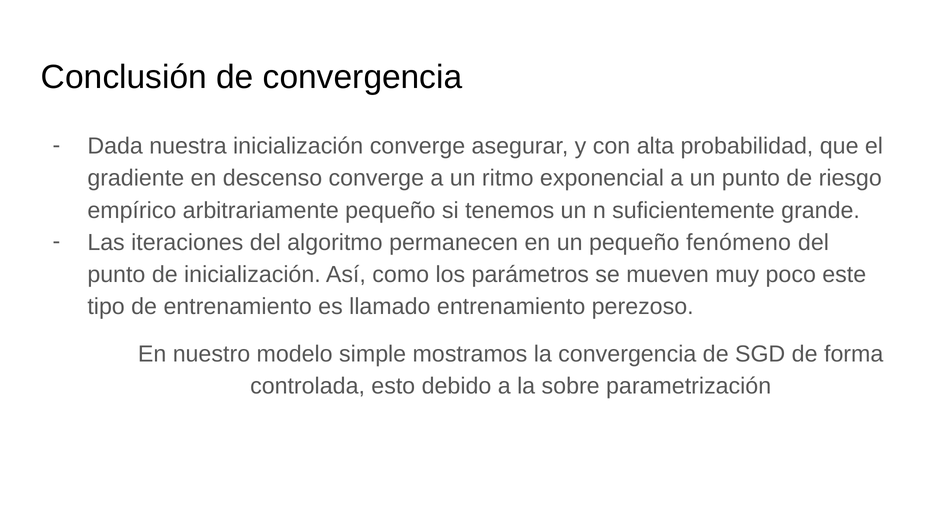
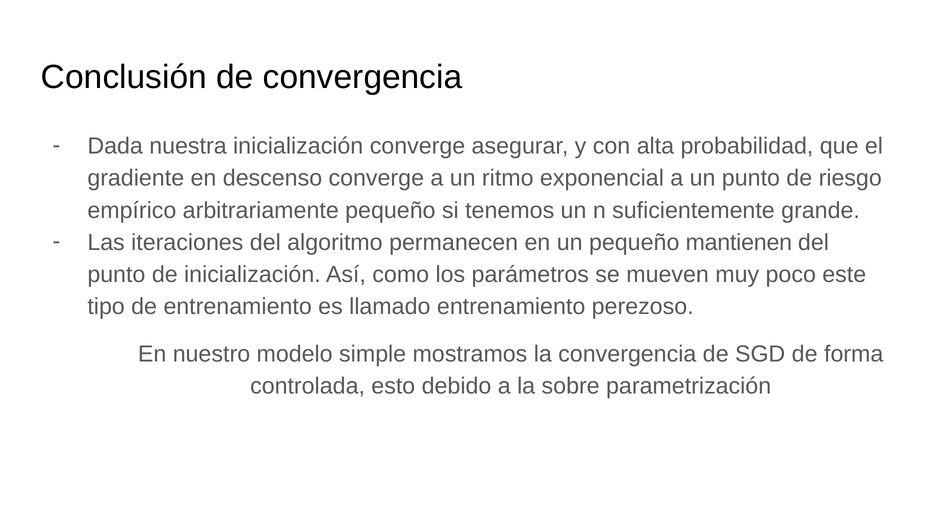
fenómeno: fenómeno -> mantienen
